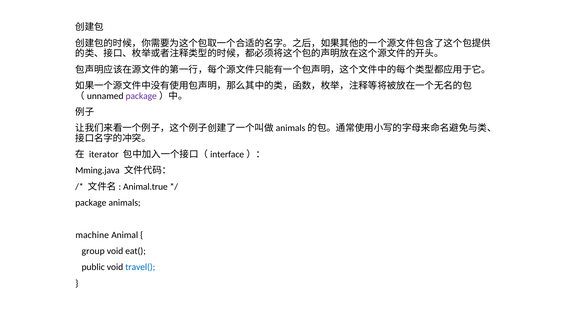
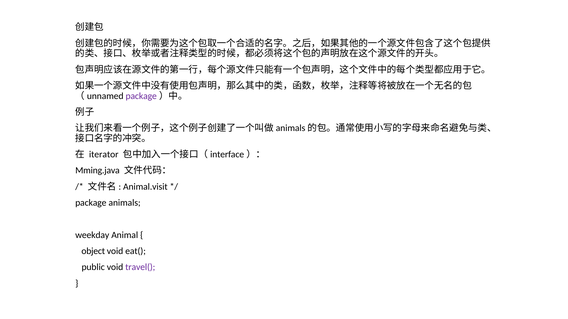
Animal.true: Animal.true -> Animal.visit
machine: machine -> weekday
group: group -> object
travel( colour: blue -> purple
